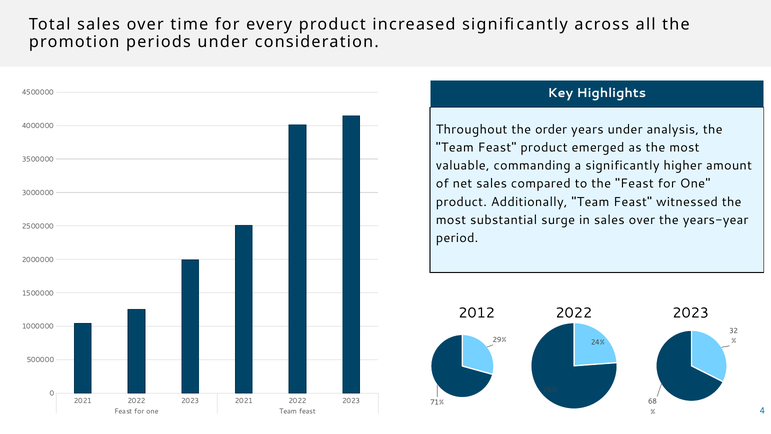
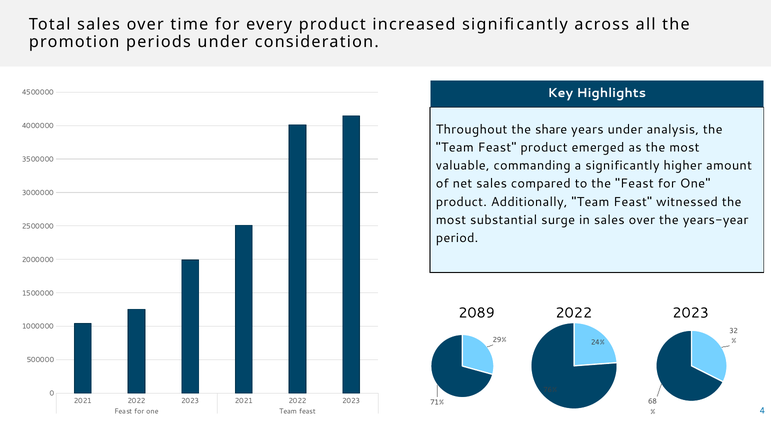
order: order -> share
2012: 2012 -> 2089
